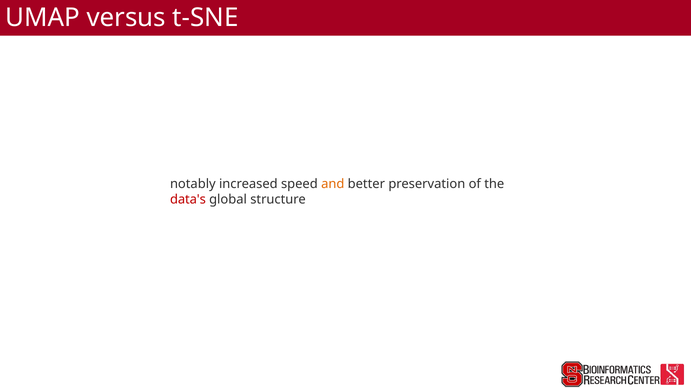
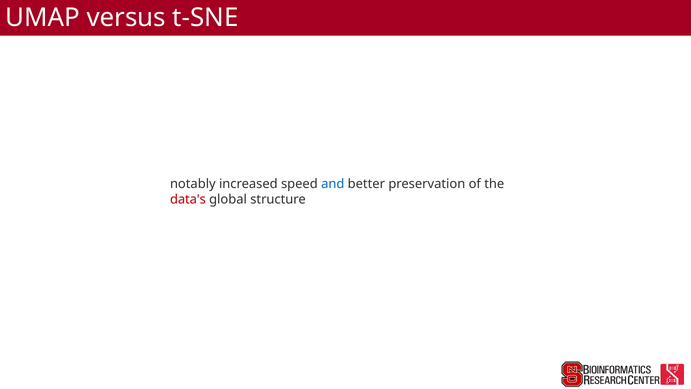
and colour: orange -> blue
